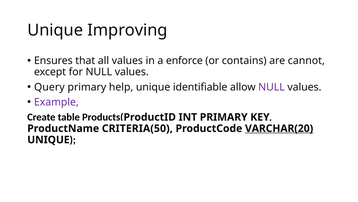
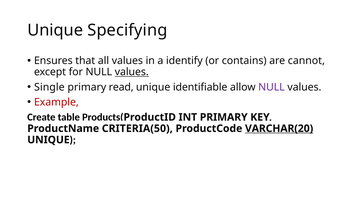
Improving: Improving -> Specifying
enforce: enforce -> identify
values at (132, 72) underline: none -> present
Query: Query -> Single
help: help -> read
Example colour: purple -> red
